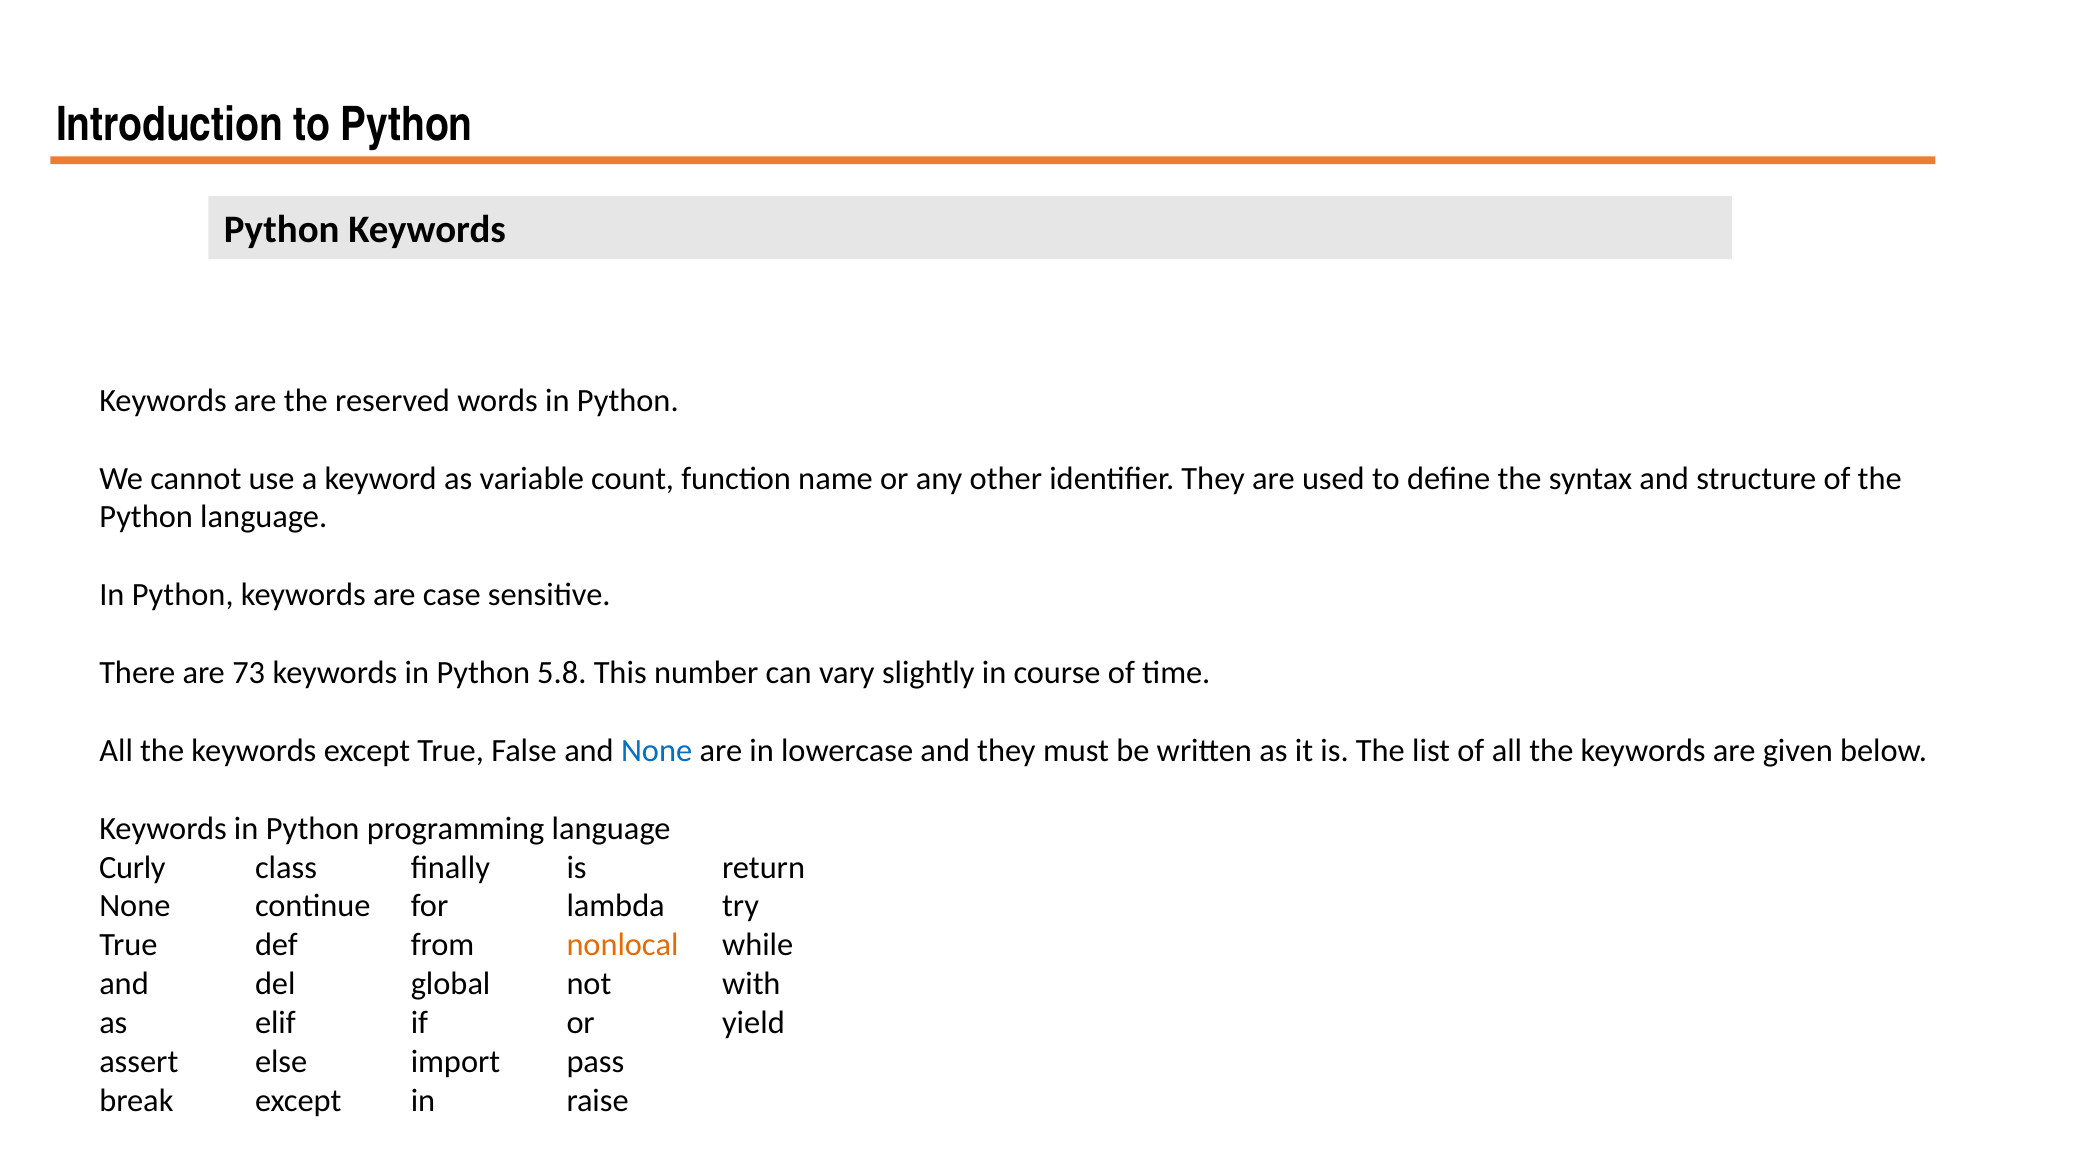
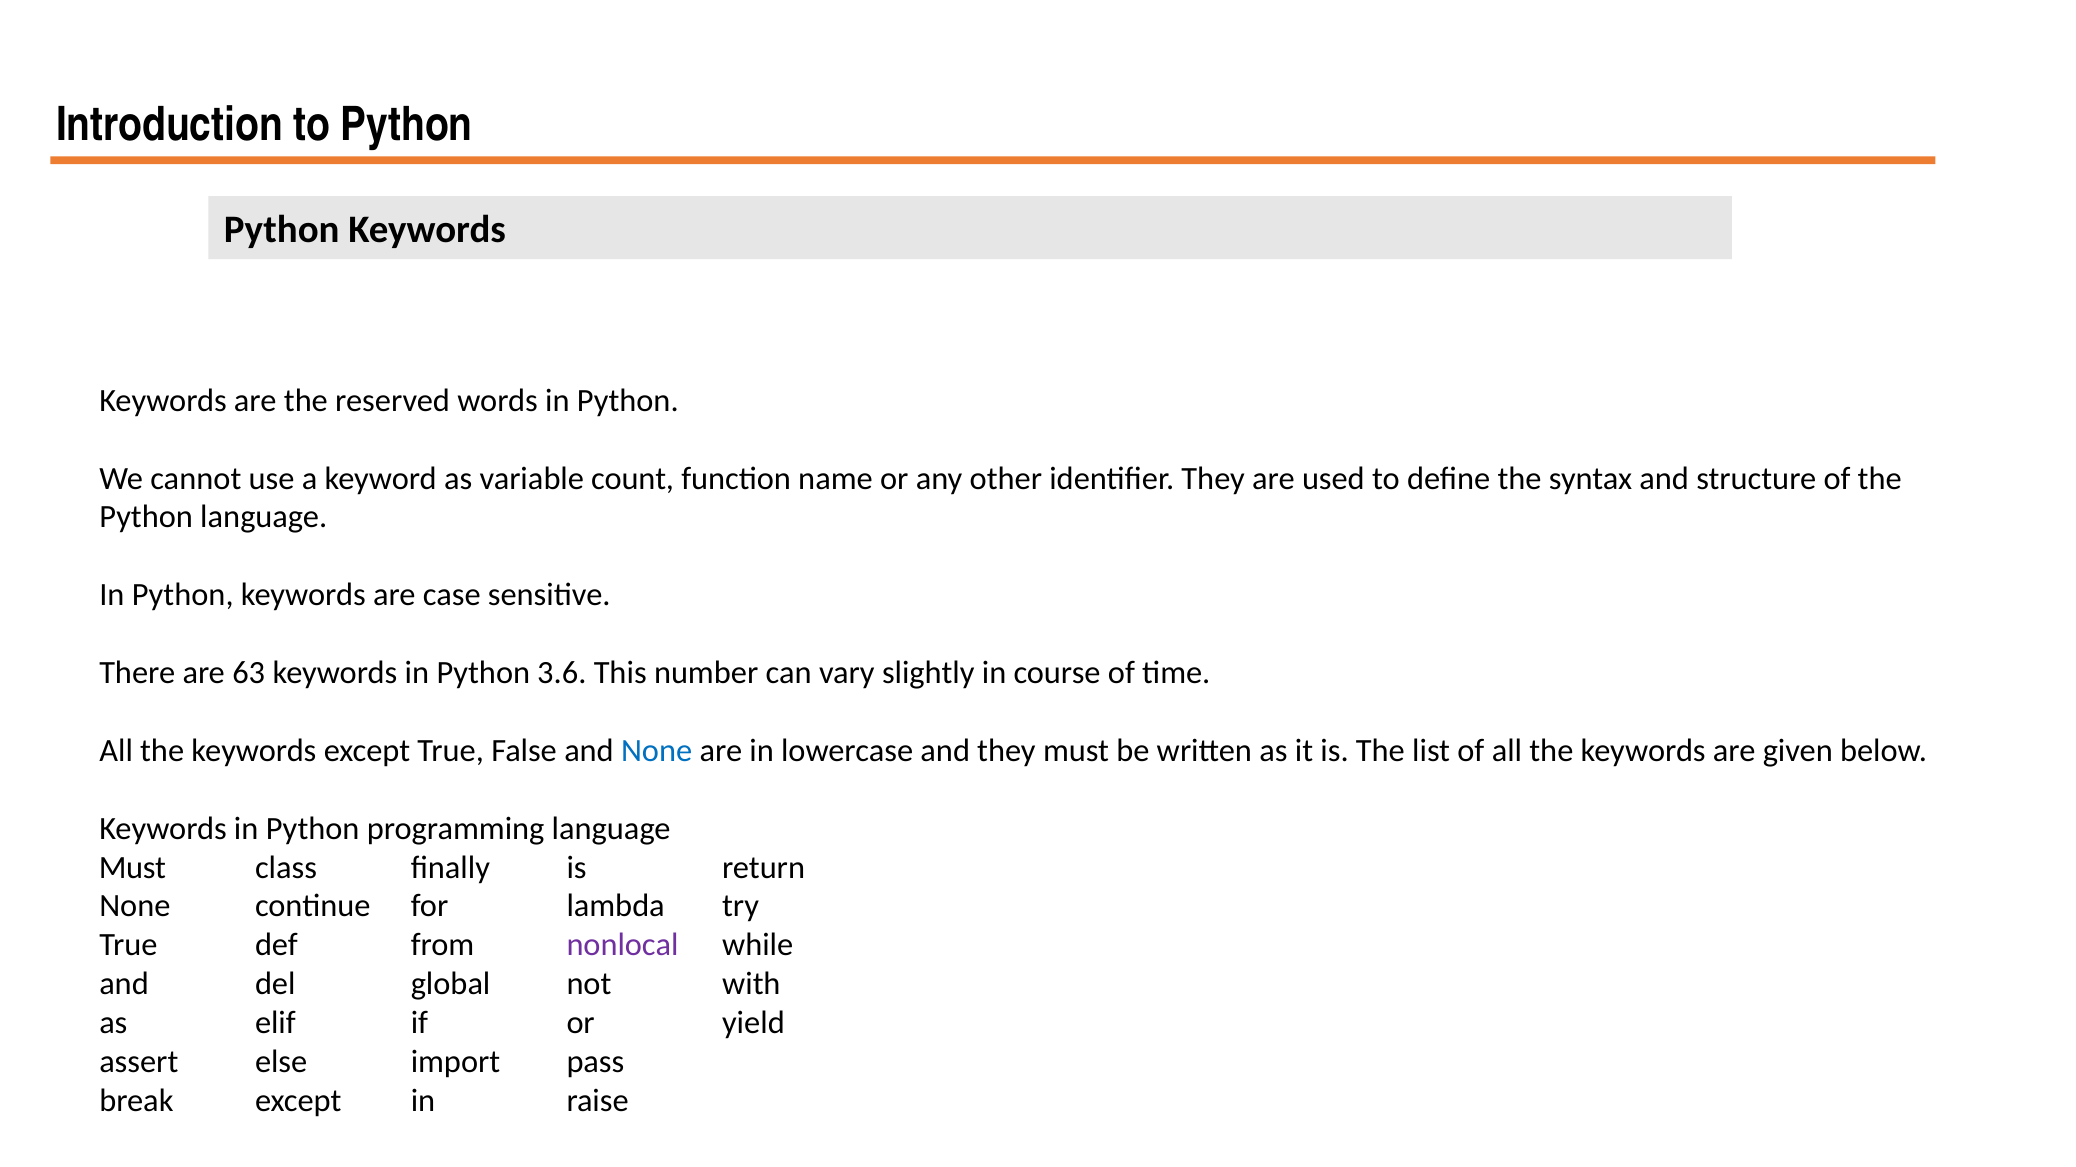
73: 73 -> 63
5.8: 5.8 -> 3.6
Curly at (132, 868): Curly -> Must
nonlocal colour: orange -> purple
